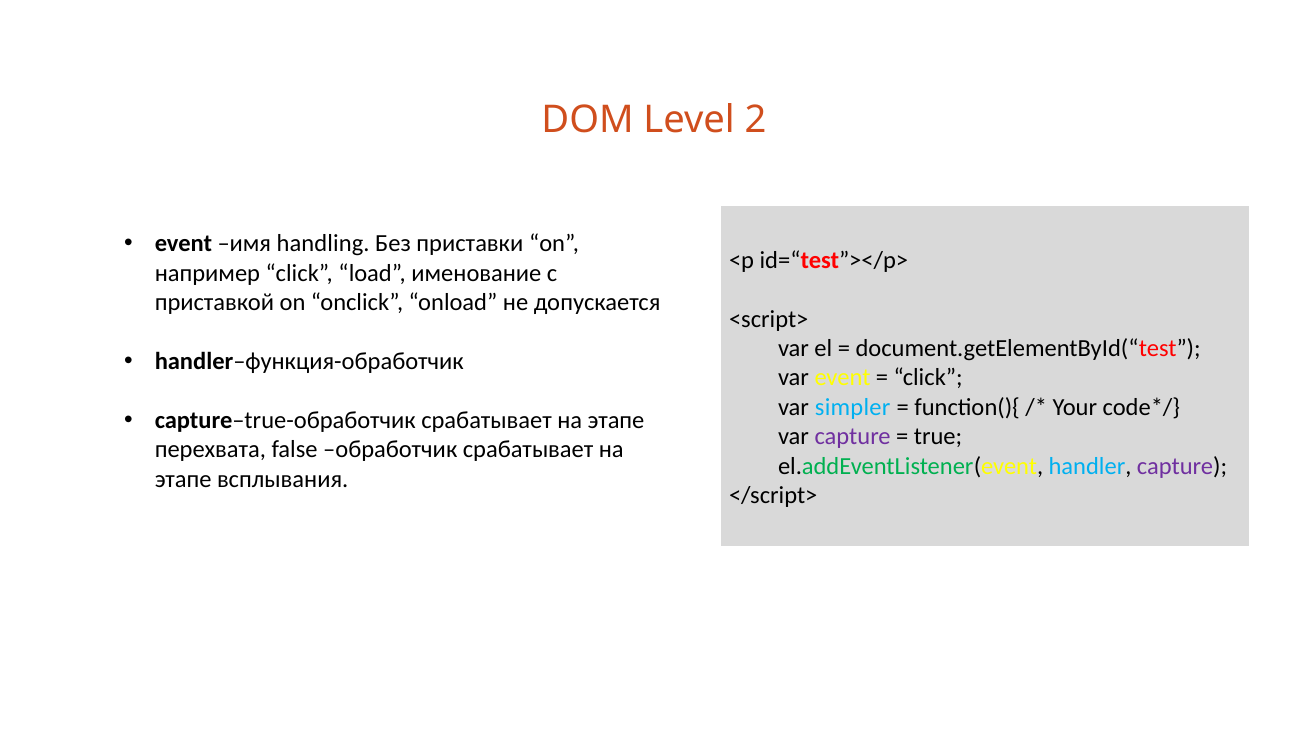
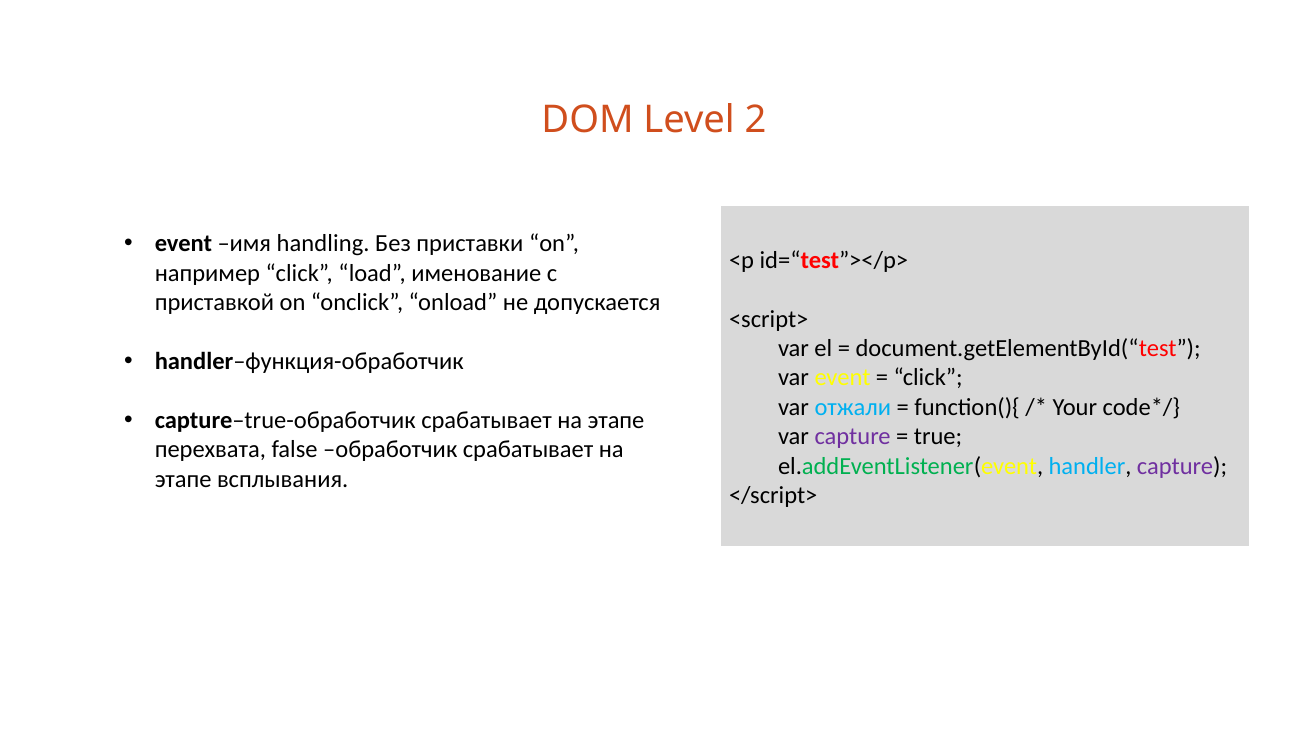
simpler: simpler -> отжали
